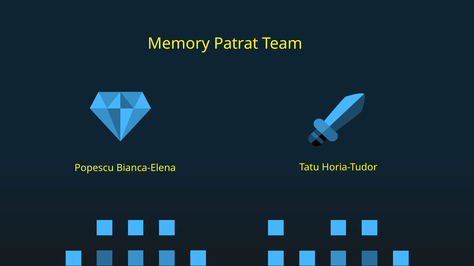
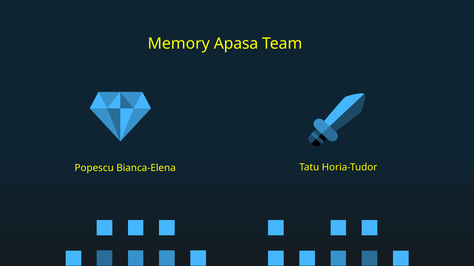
Patrat: Patrat -> Apasa
